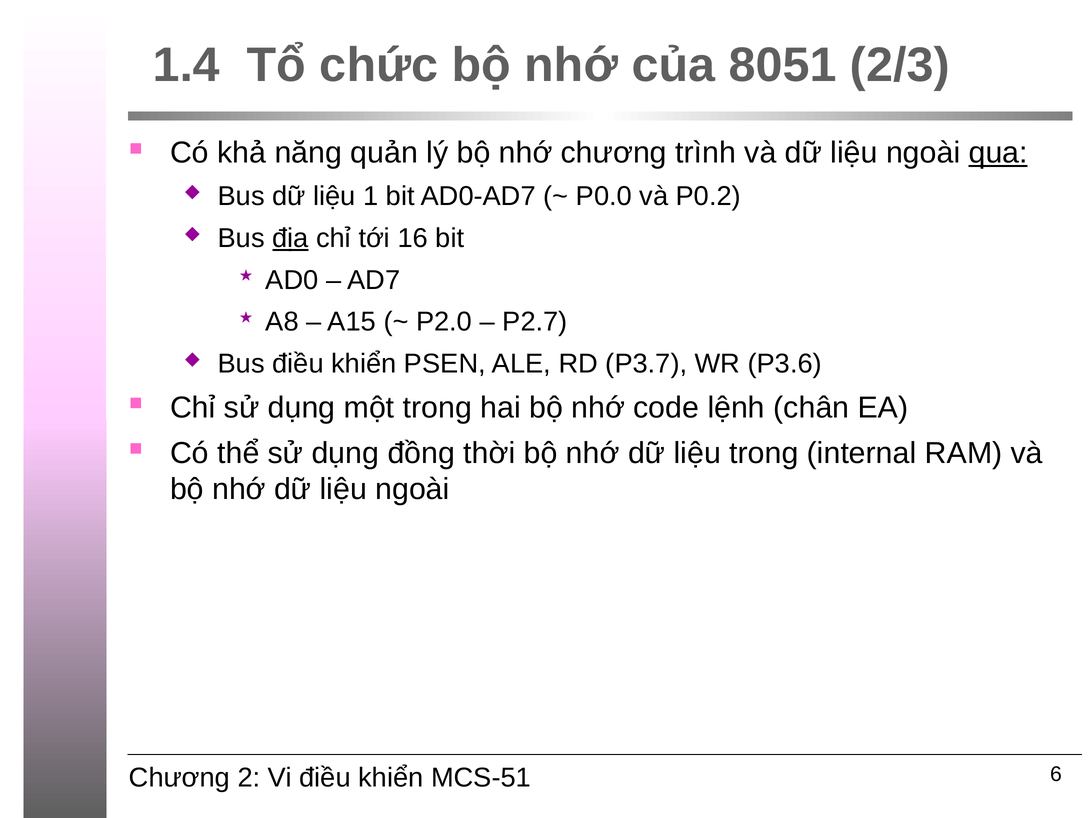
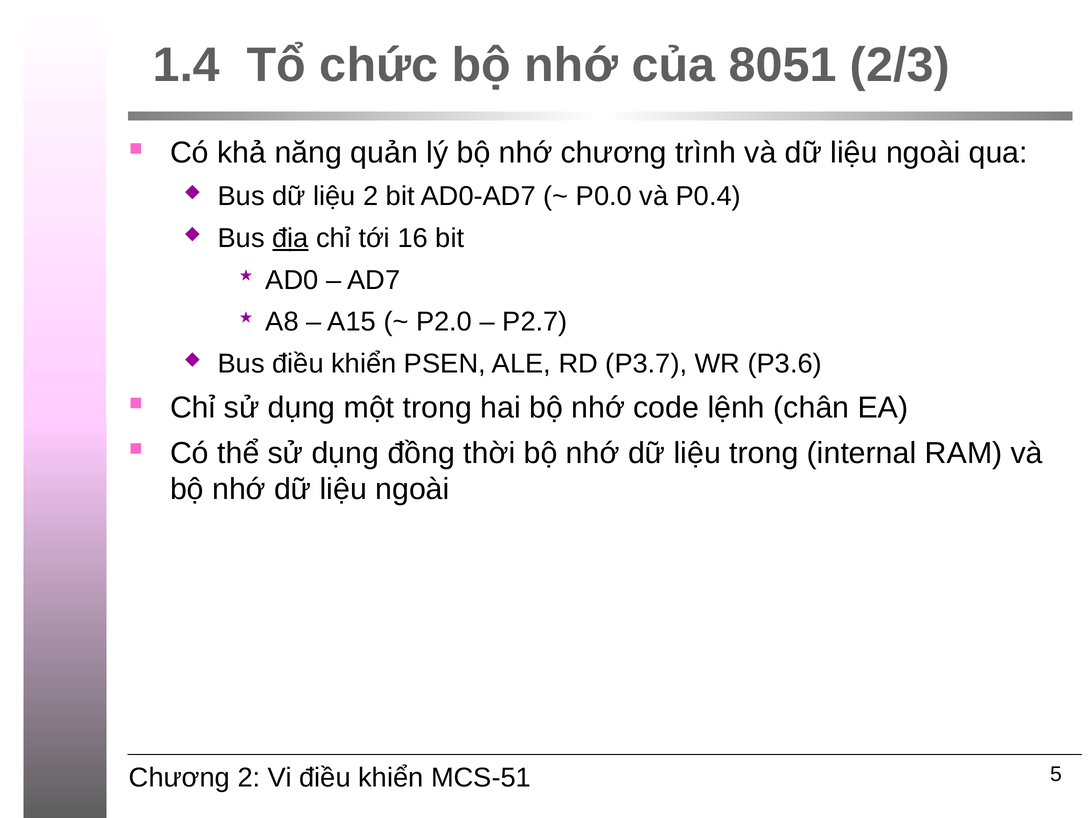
qua underline: present -> none
liệu 1: 1 -> 2
P0.2: P0.2 -> P0.4
6: 6 -> 5
